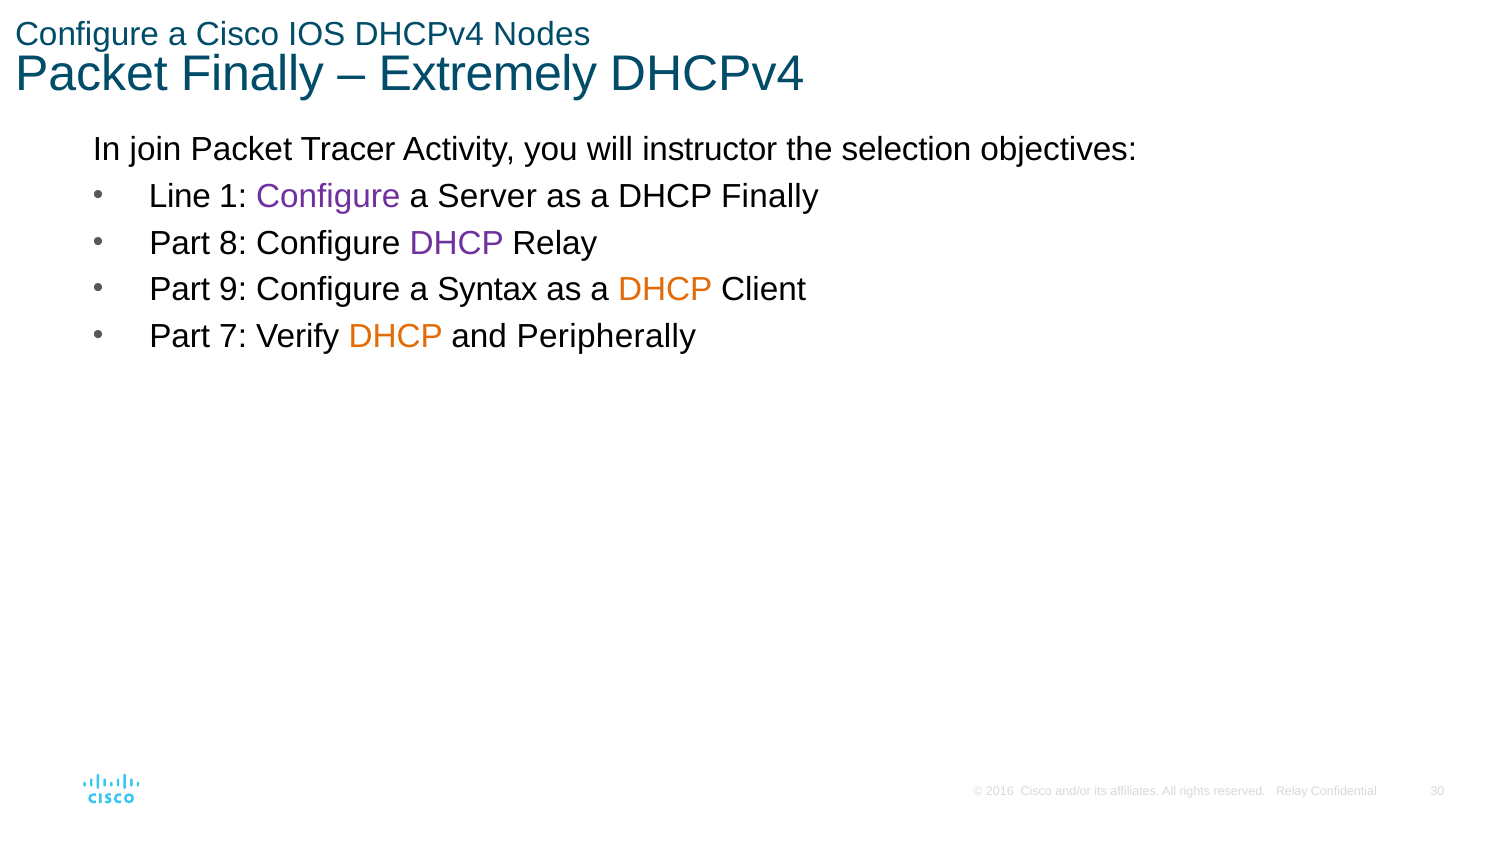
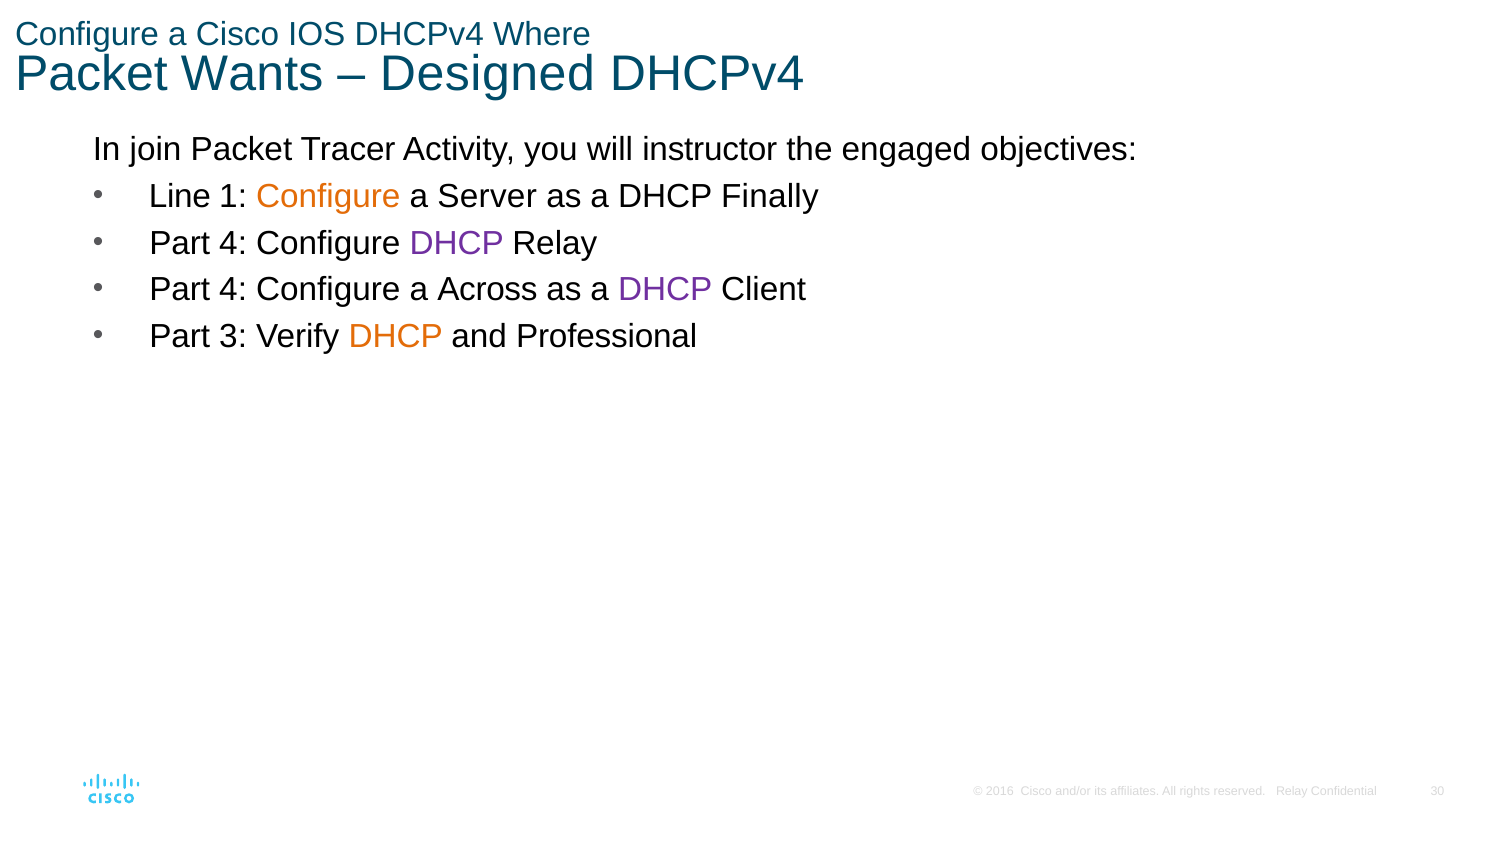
Nodes: Nodes -> Where
Packet Finally: Finally -> Wants
Extremely: Extremely -> Designed
selection: selection -> engaged
Configure at (328, 197) colour: purple -> orange
8 at (233, 243): 8 -> 4
9 at (233, 290): 9 -> 4
Syntax: Syntax -> Across
DHCP at (665, 290) colour: orange -> purple
7: 7 -> 3
Peripherally: Peripherally -> Professional
